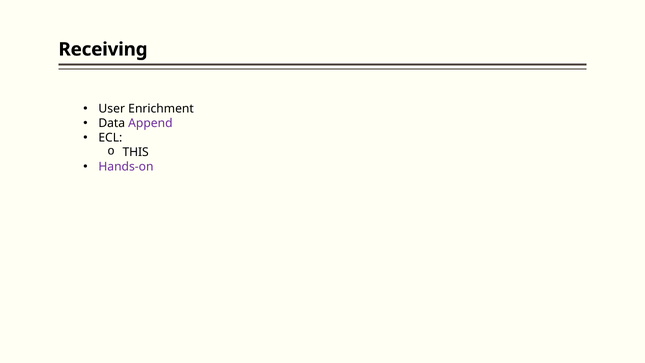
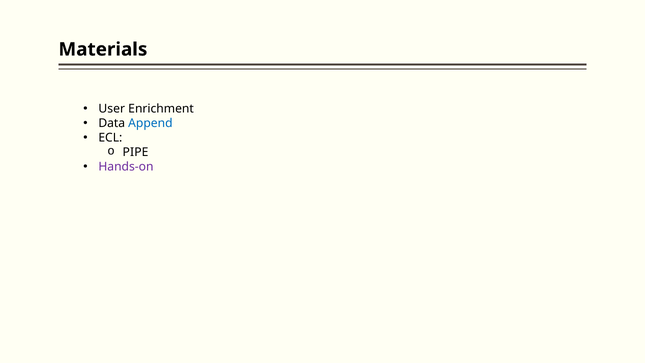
Receiving: Receiving -> Materials
Append colour: purple -> blue
THIS: THIS -> PIPE
